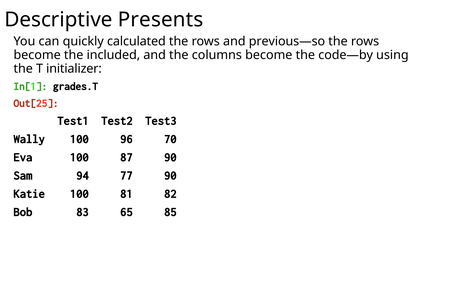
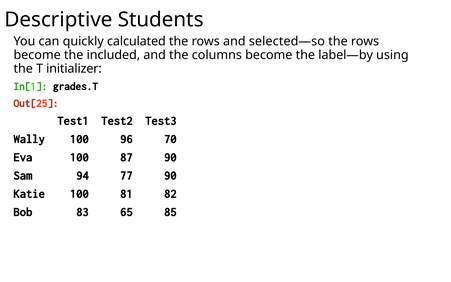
Presents: Presents -> Students
previous—so: previous—so -> selected—so
code—by: code—by -> label—by
